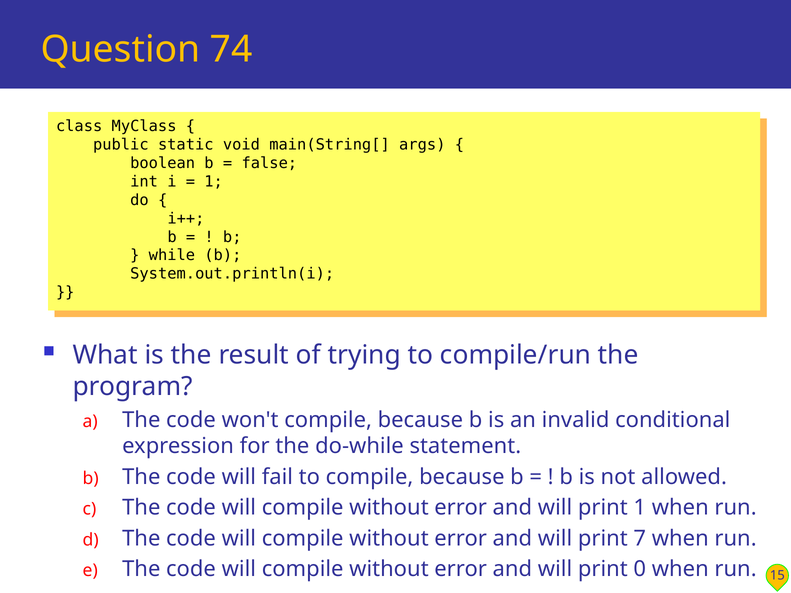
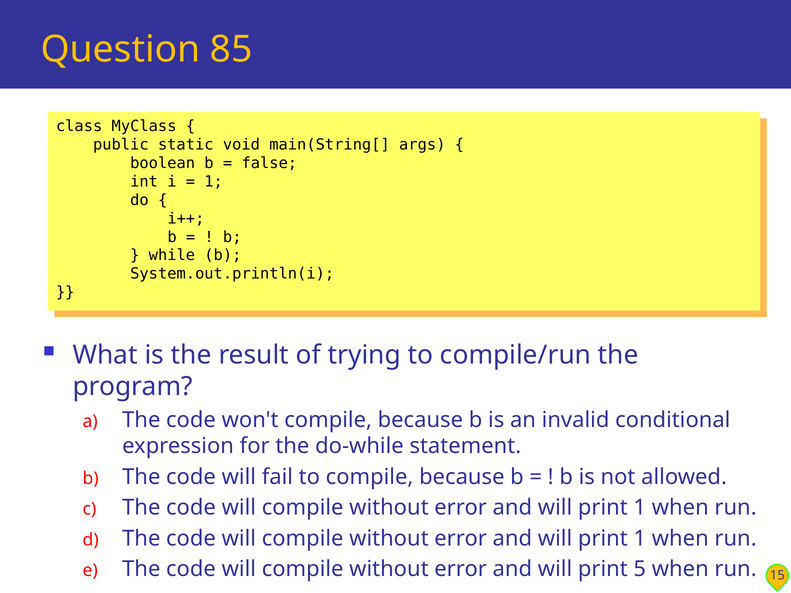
74: 74 -> 85
7 at (640, 539): 7 -> 1
0: 0 -> 5
